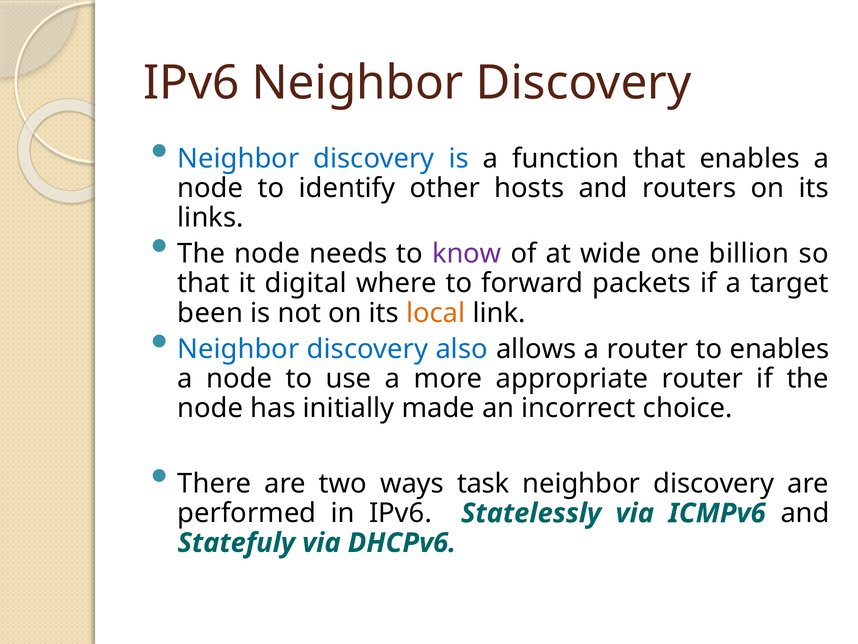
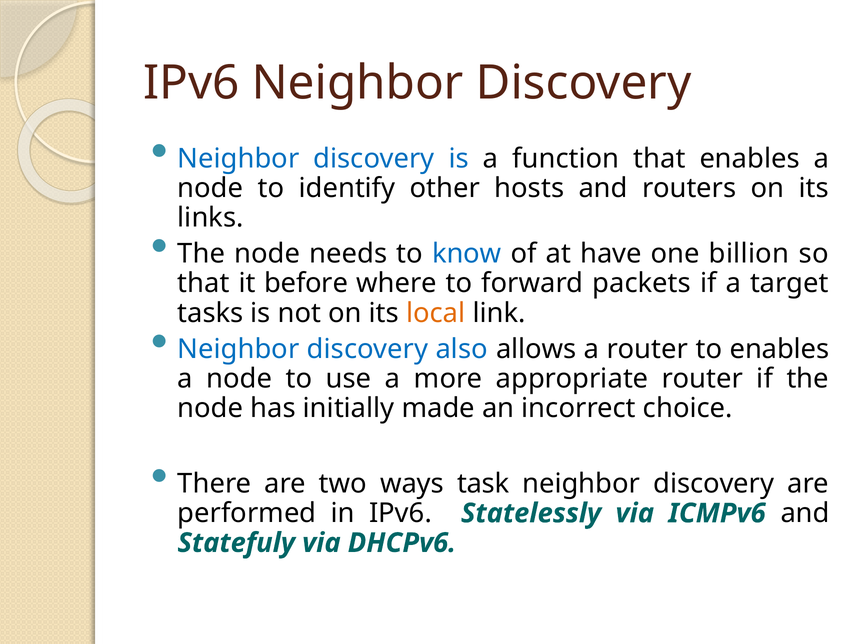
know colour: purple -> blue
wide: wide -> have
digital: digital -> before
been: been -> tasks
